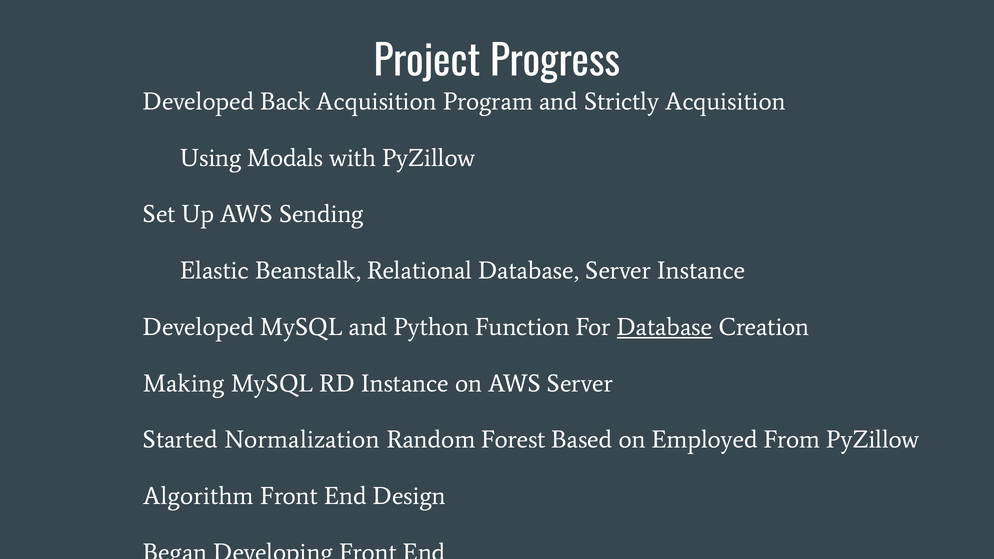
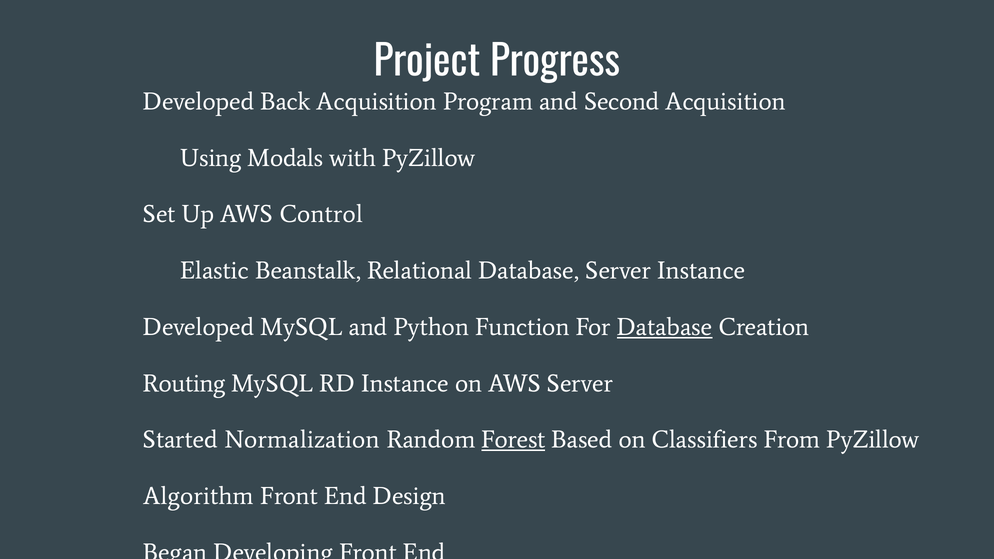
Strictly: Strictly -> Second
Sending: Sending -> Control
Making: Making -> Routing
Forest underline: none -> present
Employed: Employed -> Classifiers
